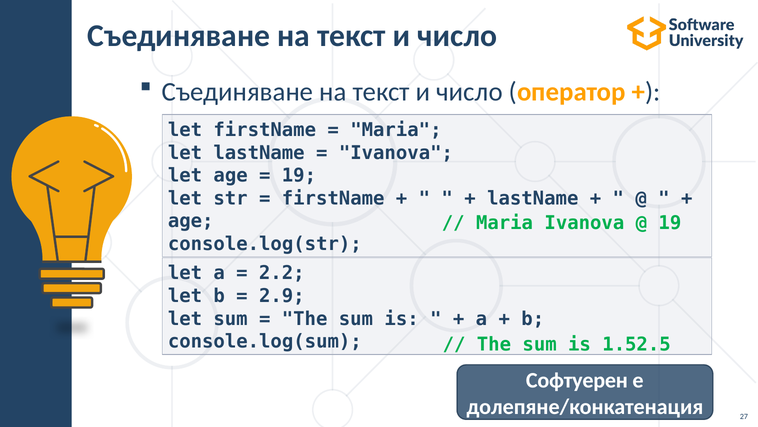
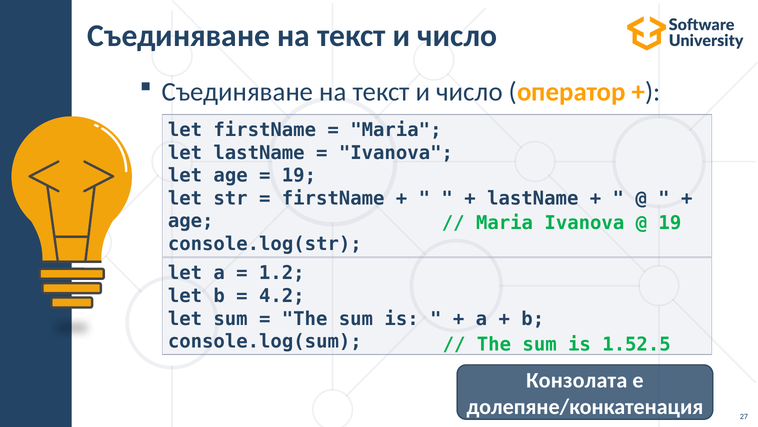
2.2: 2.2 -> 1.2
2.9: 2.9 -> 4.2
Софтуерен: Софтуерен -> Конзолата
